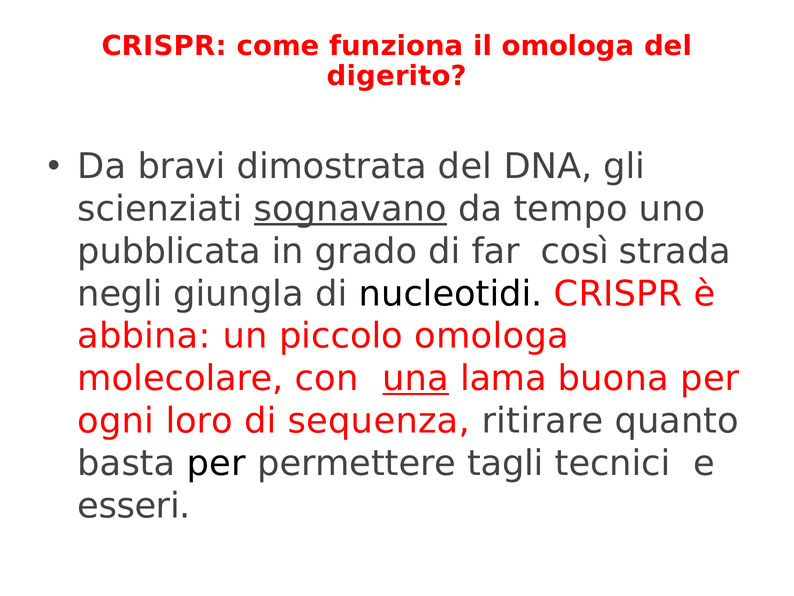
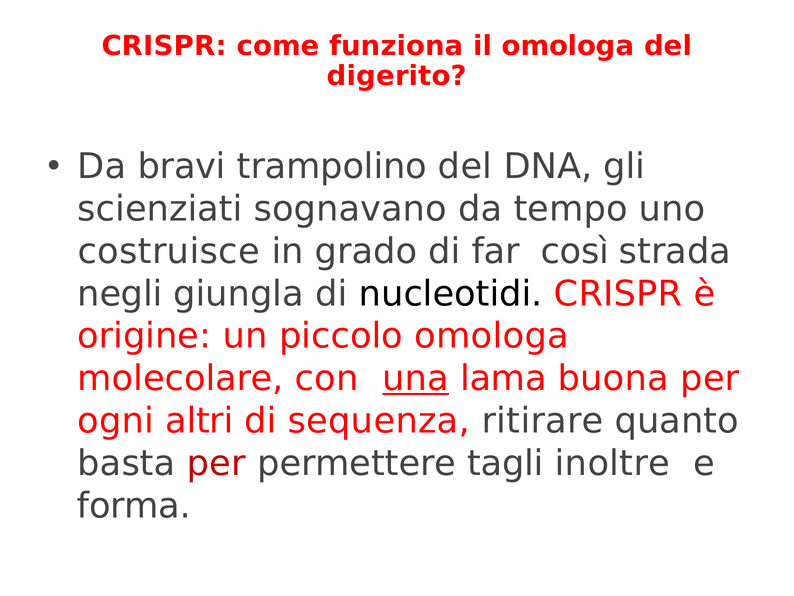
dimostrata: dimostrata -> trampolino
sognavano underline: present -> none
pubblicata: pubblicata -> costruisce
abbina: abbina -> origine
loro: loro -> altri
per at (216, 463) colour: black -> red
tecnici: tecnici -> inoltre
esseri: esseri -> forma
